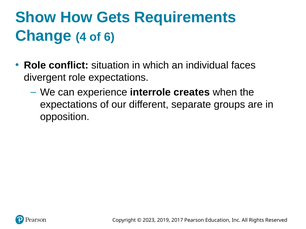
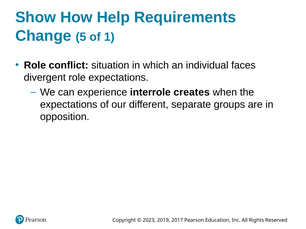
Gets: Gets -> Help
4: 4 -> 5
6: 6 -> 1
